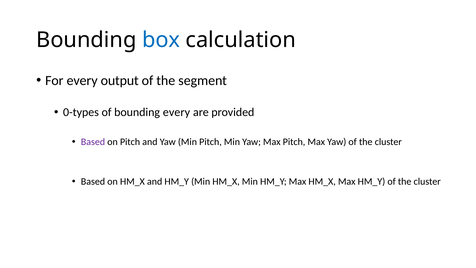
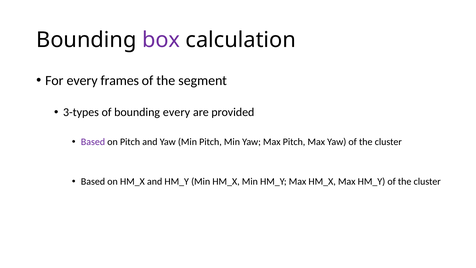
box colour: blue -> purple
output: output -> frames
0-types: 0-types -> 3-types
